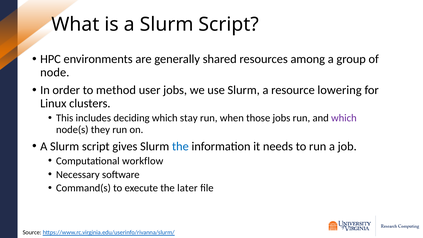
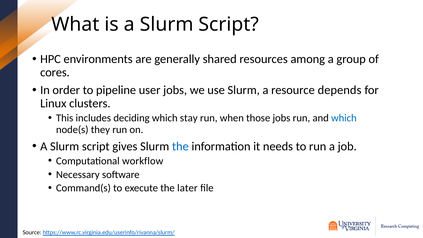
node: node -> cores
method: method -> pipeline
lowering: lowering -> depends
which at (344, 118) colour: purple -> blue
